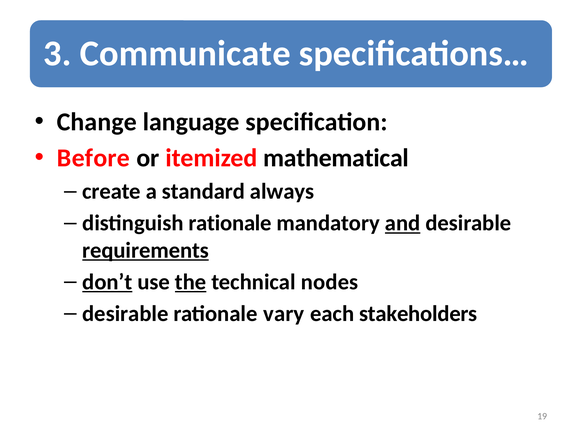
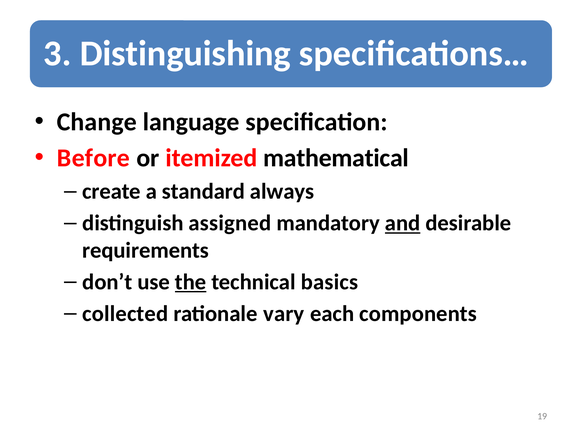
Communicate: Communicate -> Distinguishing
distinguish rationale: rationale -> assigned
requirements underline: present -> none
don’t underline: present -> none
nodes: nodes -> basics
desirable at (125, 314): desirable -> collected
stakeholders: stakeholders -> components
